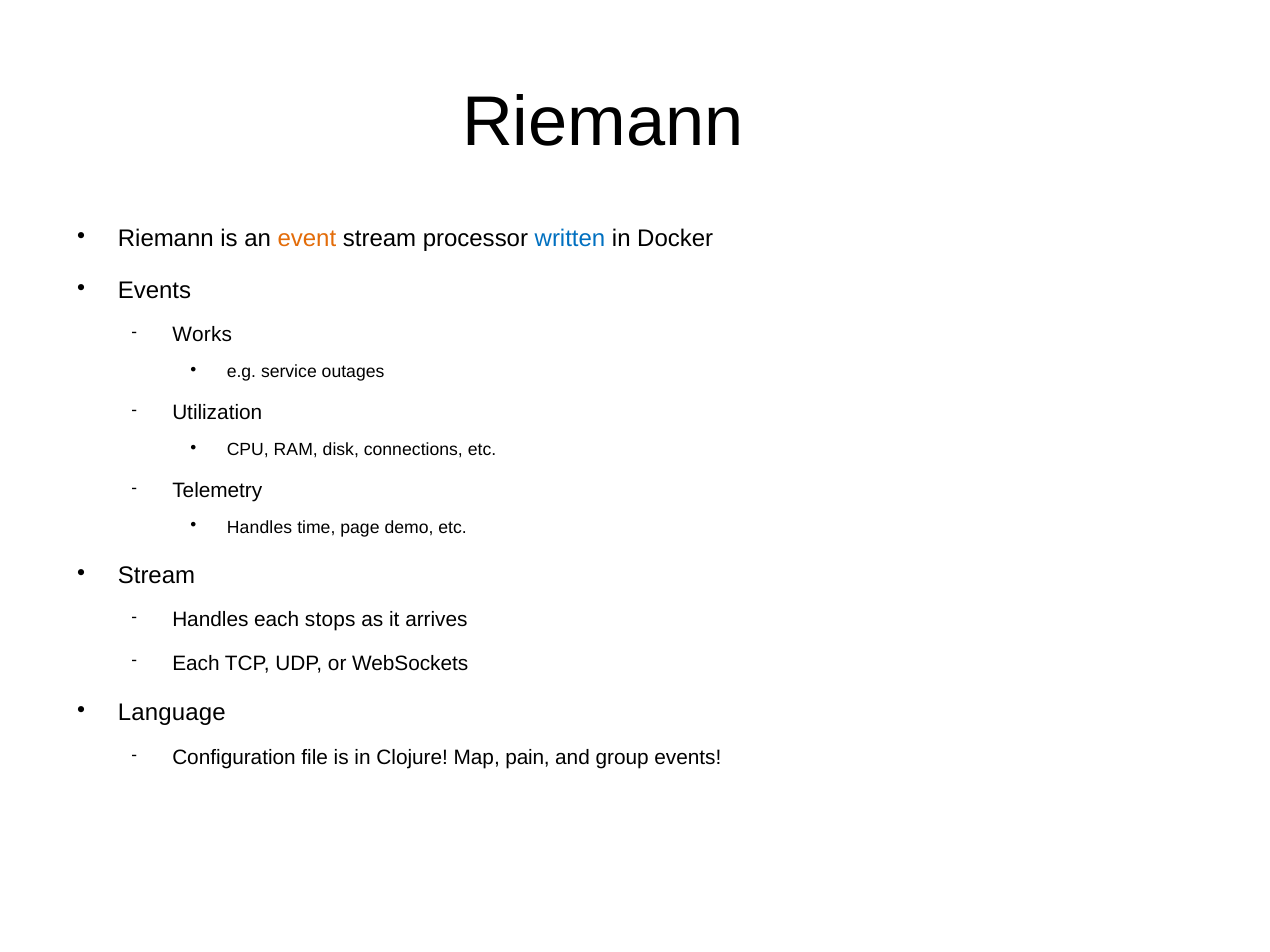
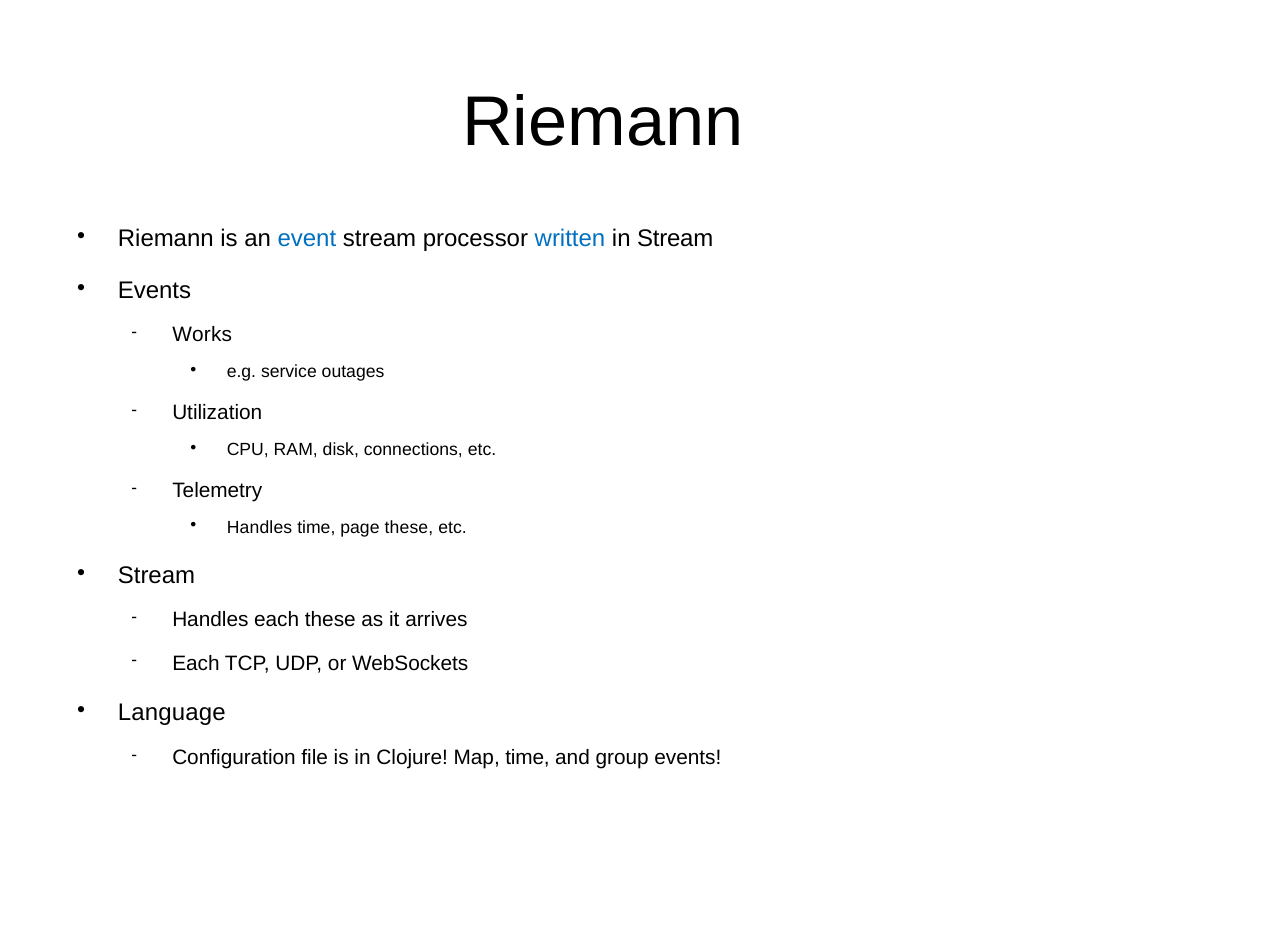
event colour: orange -> blue
in Docker: Docker -> Stream
page demo: demo -> these
each stops: stops -> these
Map pain: pain -> time
